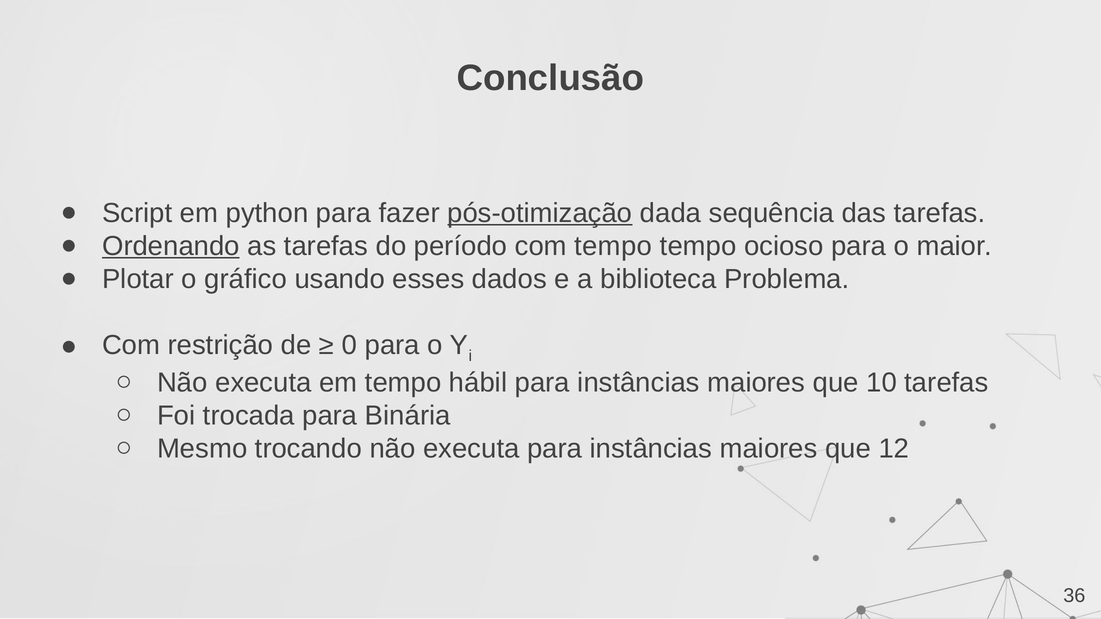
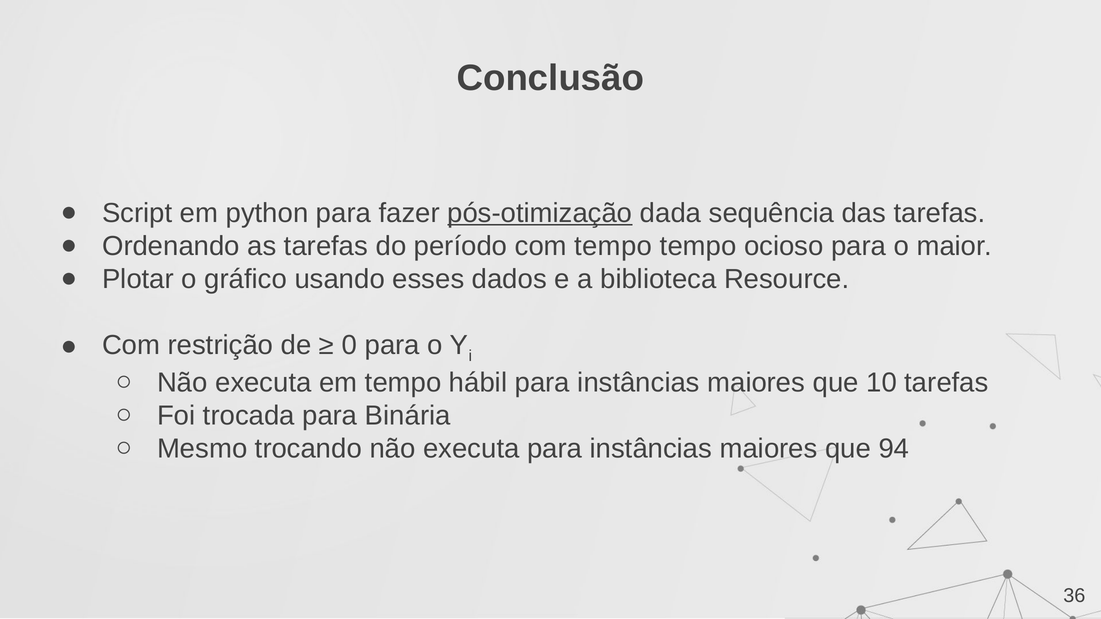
Ordenando underline: present -> none
Problema: Problema -> Resource
12: 12 -> 94
